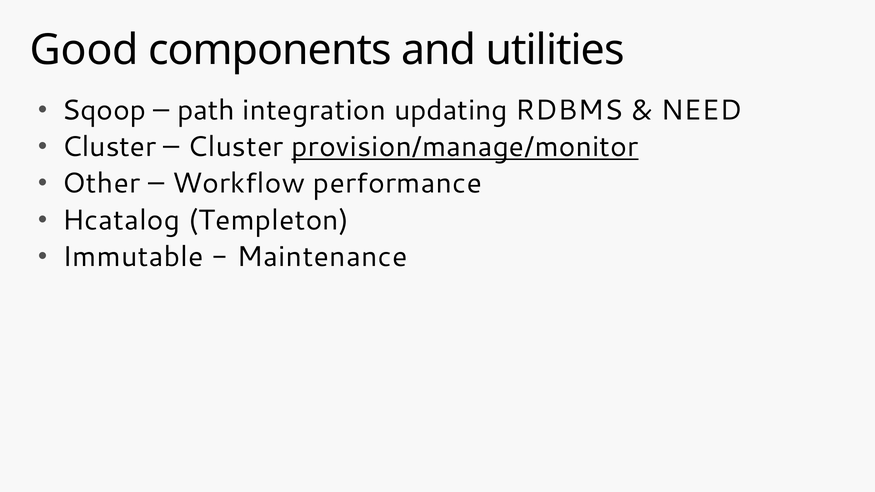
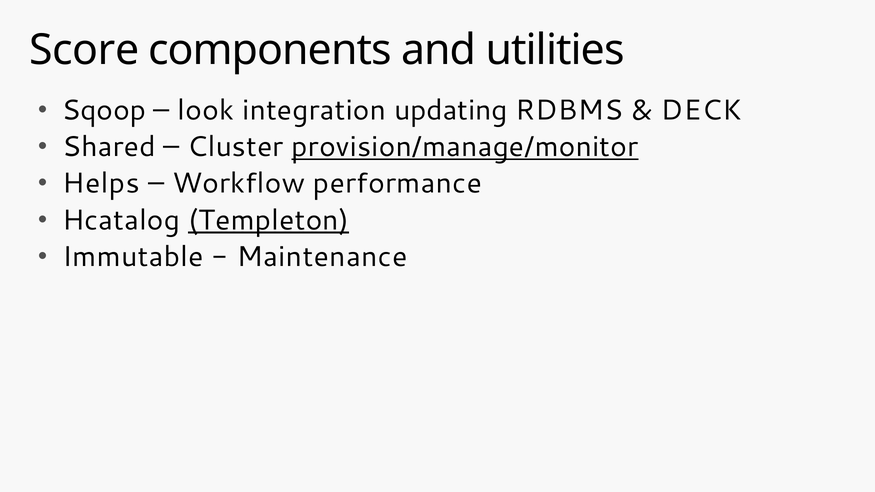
Good: Good -> Score
path: path -> look
NEED: NEED -> DECK
Cluster at (109, 147): Cluster -> Shared
Other: Other -> Helps
Templeton underline: none -> present
